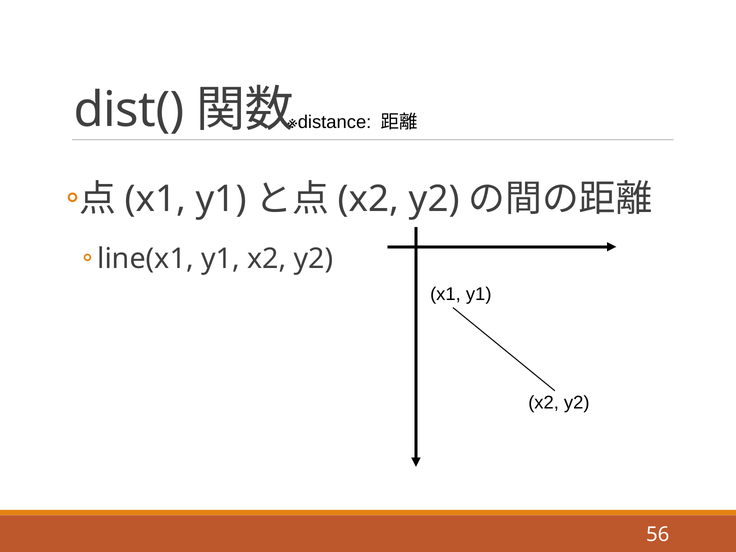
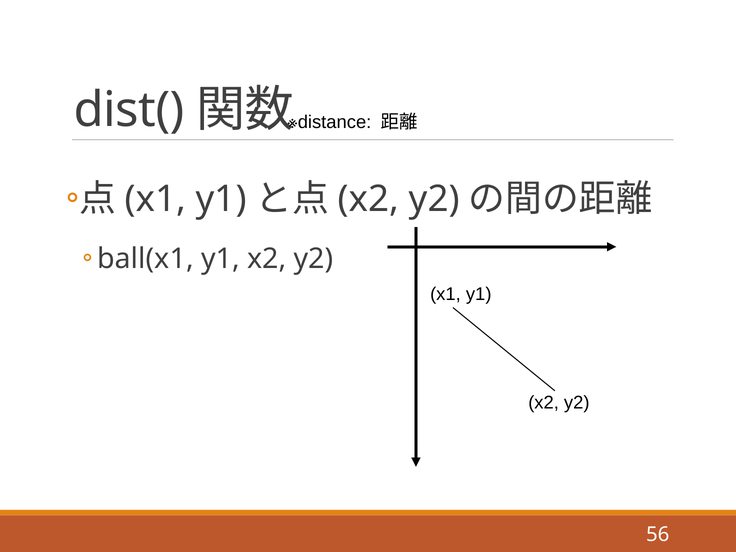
line(x1: line(x1 -> ball(x1
